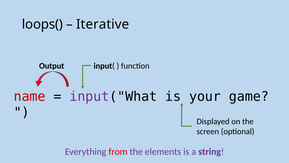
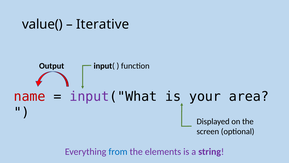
loops(: loops( -> value(
game: game -> area
from colour: red -> blue
